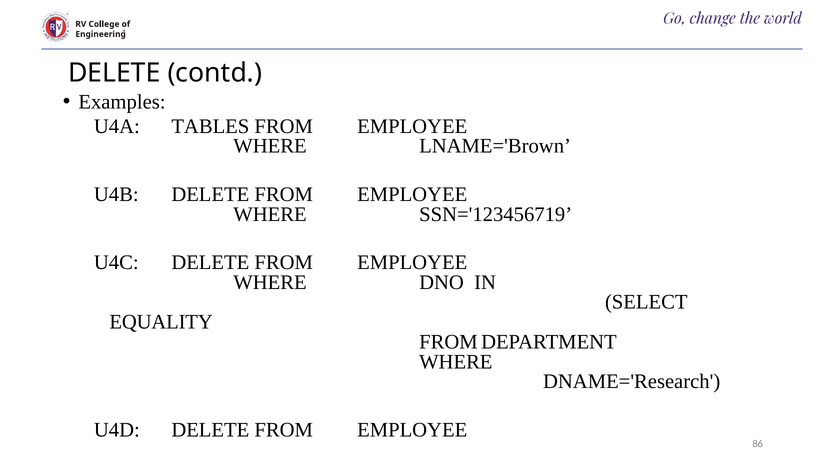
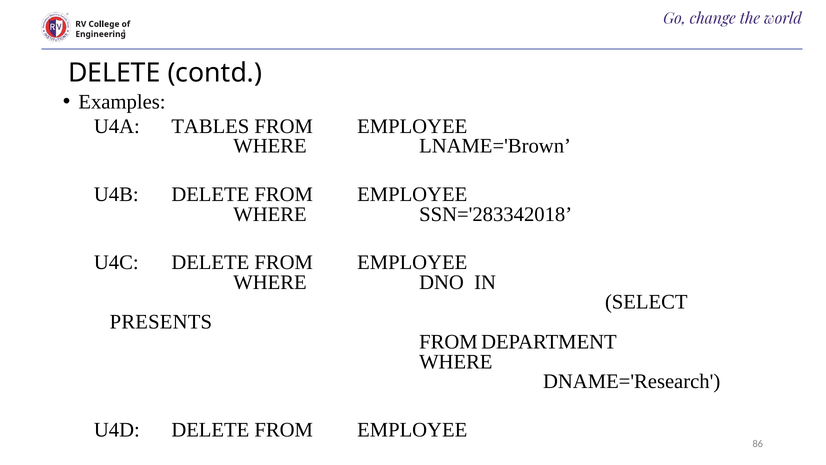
SSN='123456719: SSN='123456719 -> SSN='283342018
EQUALITY: EQUALITY -> PRESENTS
